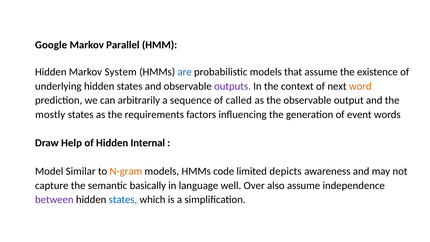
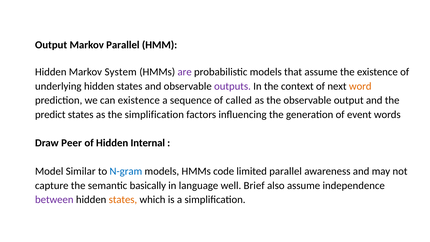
Google at (51, 45): Google -> Output
are colour: blue -> purple
can arbitrarily: arbitrarily -> existence
mostly: mostly -> predict
the requirements: requirements -> simplification
Help: Help -> Peer
N-gram colour: orange -> blue
limited depicts: depicts -> parallel
Over: Over -> Brief
states at (123, 200) colour: blue -> orange
